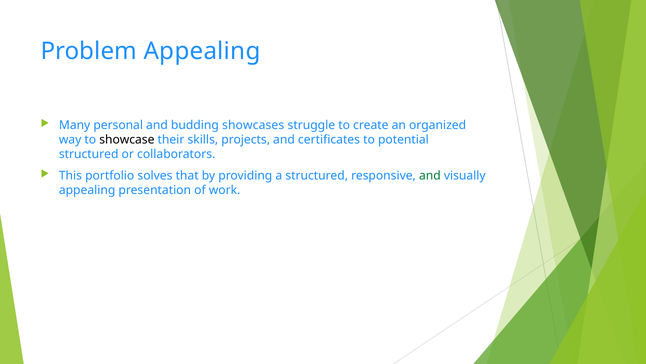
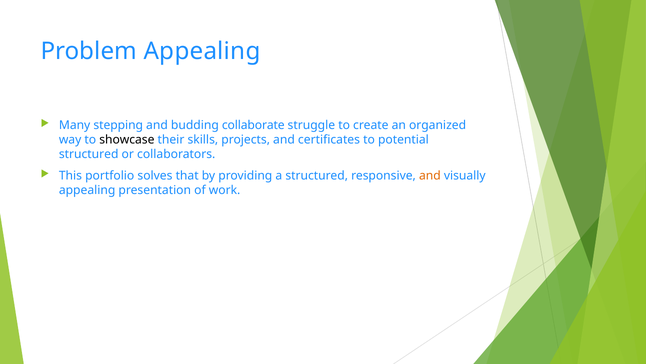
personal: personal -> stepping
showcases: showcases -> collaborate
and at (430, 175) colour: green -> orange
